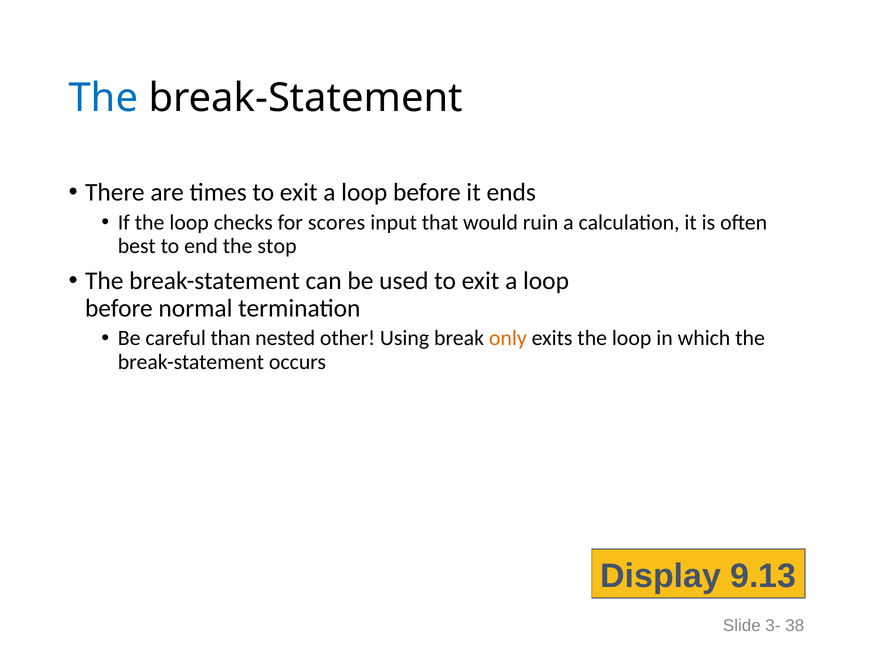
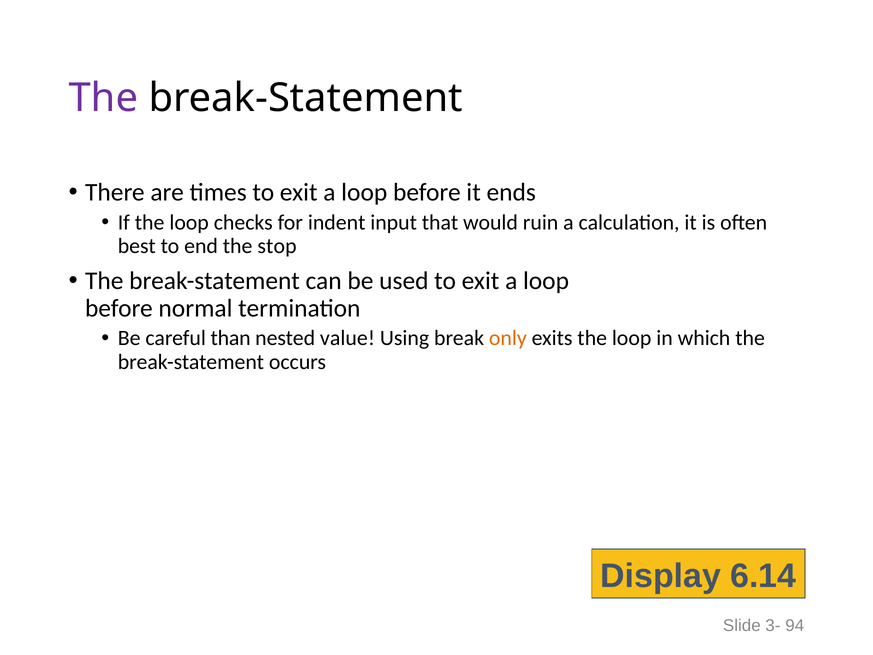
The at (103, 98) colour: blue -> purple
scores: scores -> indent
other: other -> value
9.13: 9.13 -> 6.14
38: 38 -> 94
